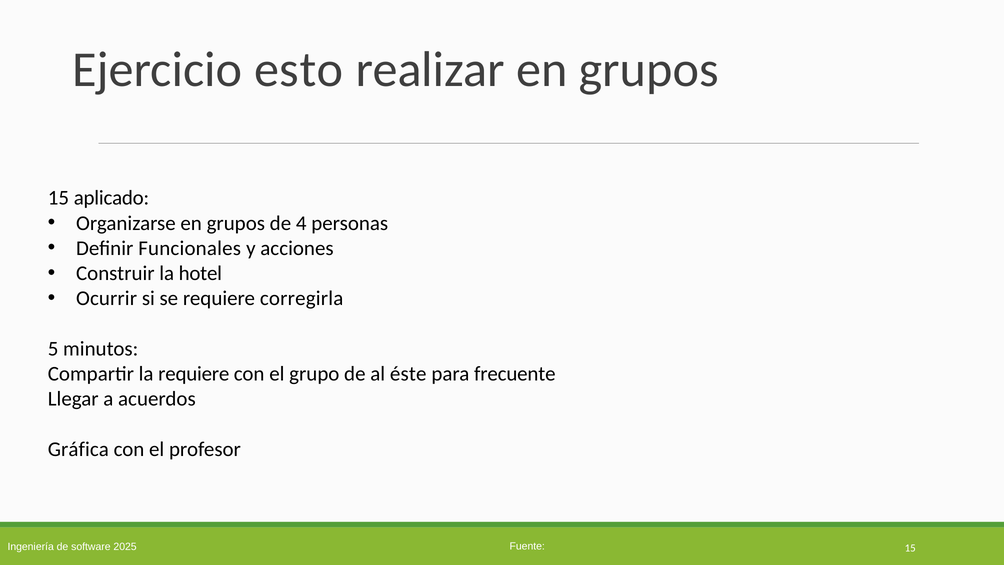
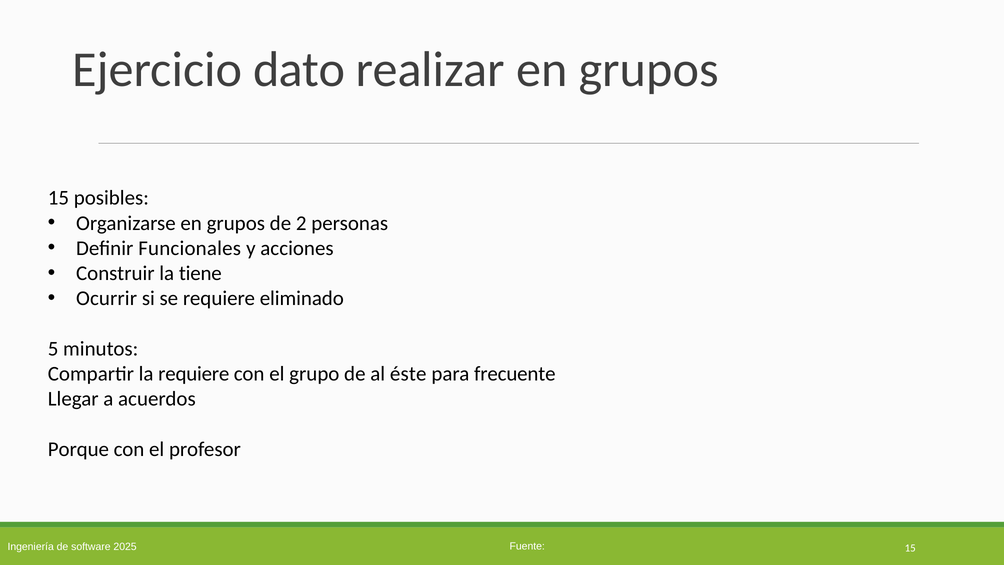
esto: esto -> dato
aplicado: aplicado -> posibles
4: 4 -> 2
hotel: hotel -> tiene
corregirla: corregirla -> eliminado
Gráfica: Gráfica -> Porque
